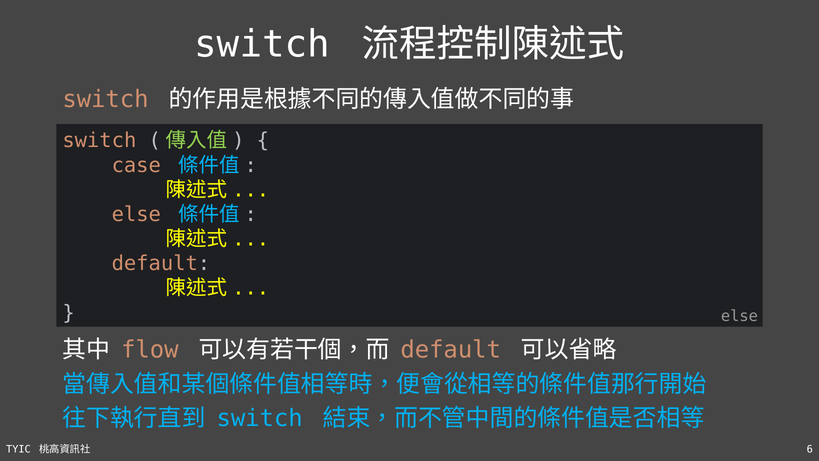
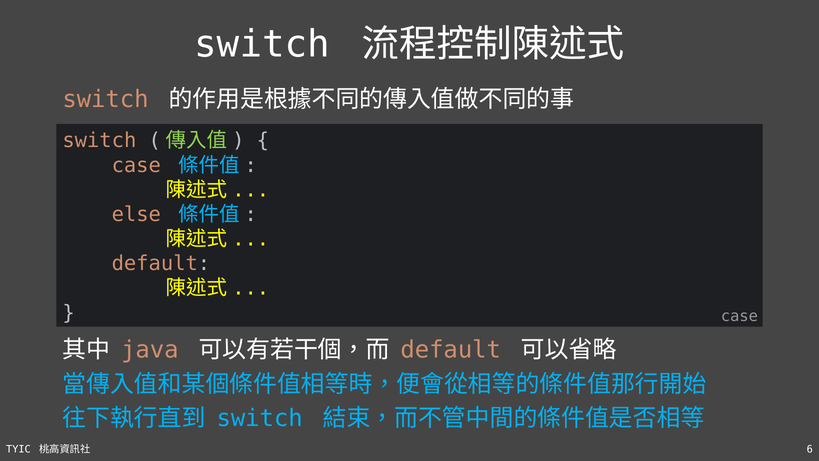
else at (739, 316): else -> case
flow: flow -> java
